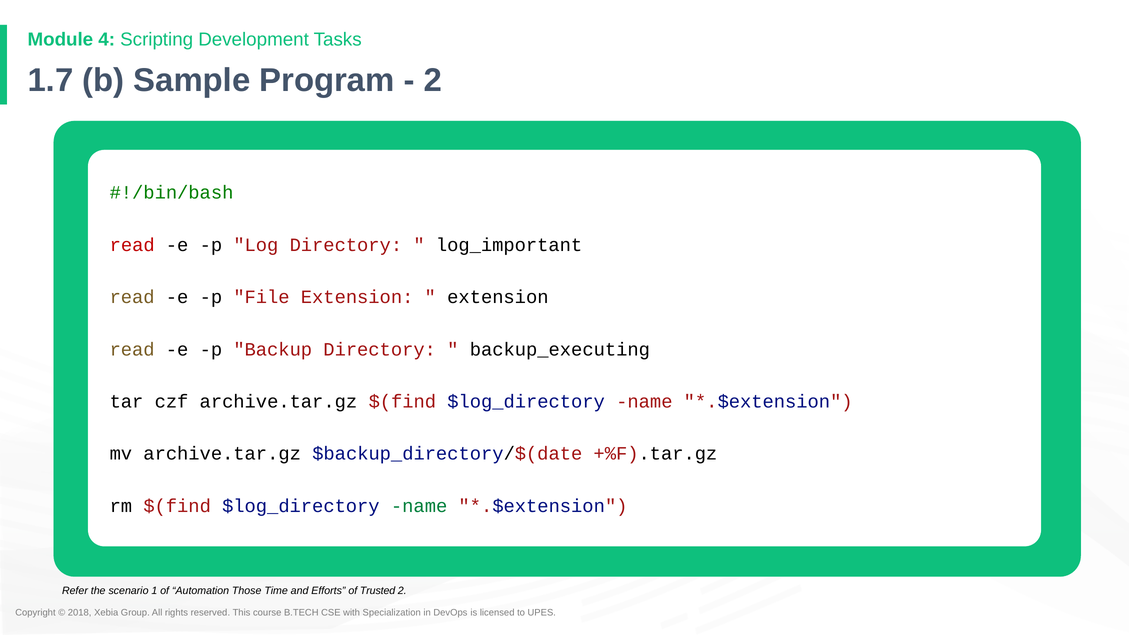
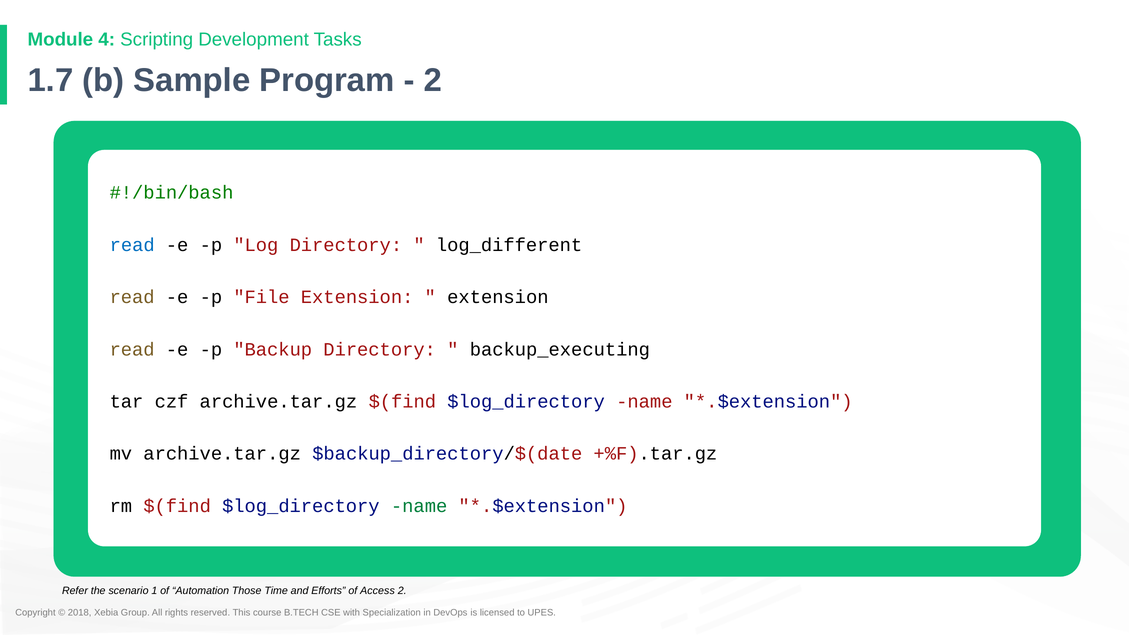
read at (132, 245) colour: red -> blue
log_important: log_important -> log_different
Trusted: Trusted -> Access
